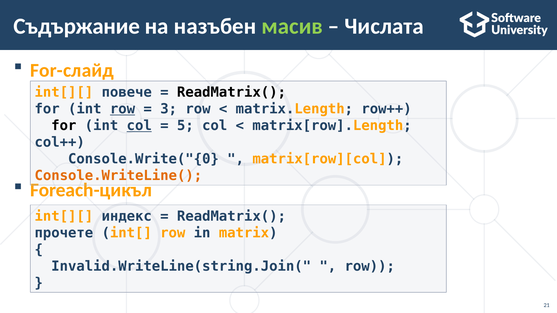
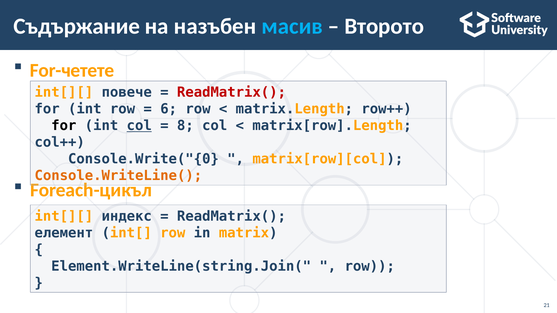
масив colour: light green -> light blue
Числата: Числата -> Второто
For-слайд: For-слайд -> For-четете
ReadMatrix( at (231, 92) colour: black -> red
row at (123, 109) underline: present -> none
3: 3 -> 6
5: 5 -> 8
прочете: прочете -> елемент
Invalid.WriteLine(string.Join(: Invalid.WriteLine(string.Join( -> Element.WriteLine(string.Join(
